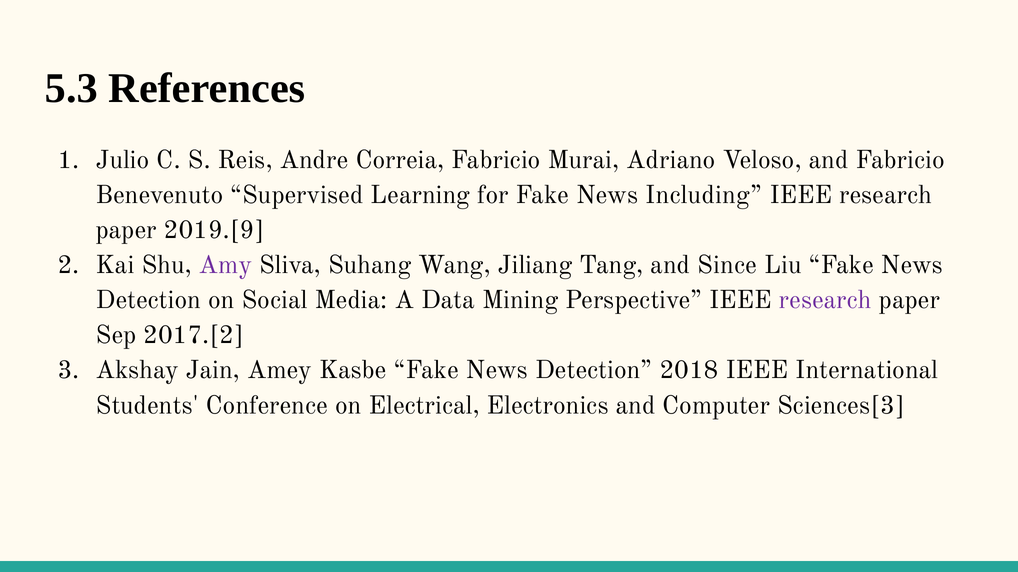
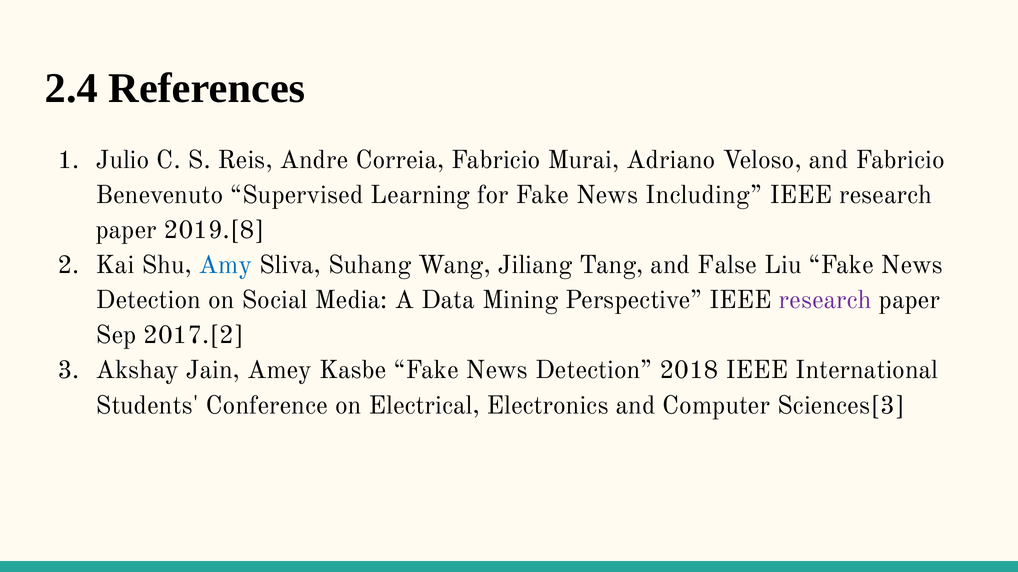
5.3: 5.3 -> 2.4
2019.[9: 2019.[9 -> 2019.[8
Amy colour: purple -> blue
Since: Since -> False
